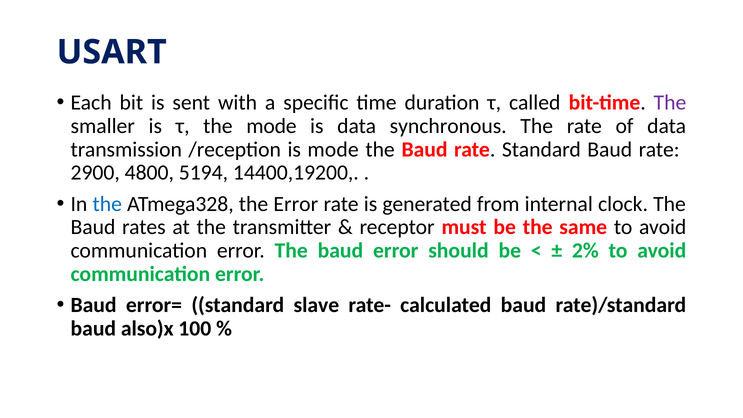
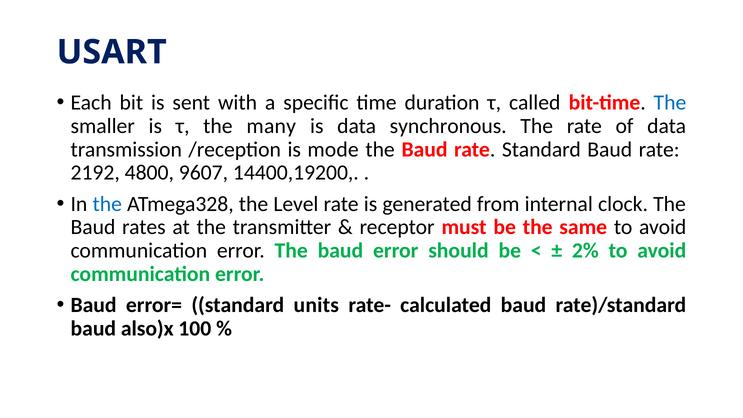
The at (670, 103) colour: purple -> blue
the mode: mode -> many
2900: 2900 -> 2192
5194: 5194 -> 9607
the Error: Error -> Level
slave: slave -> units
